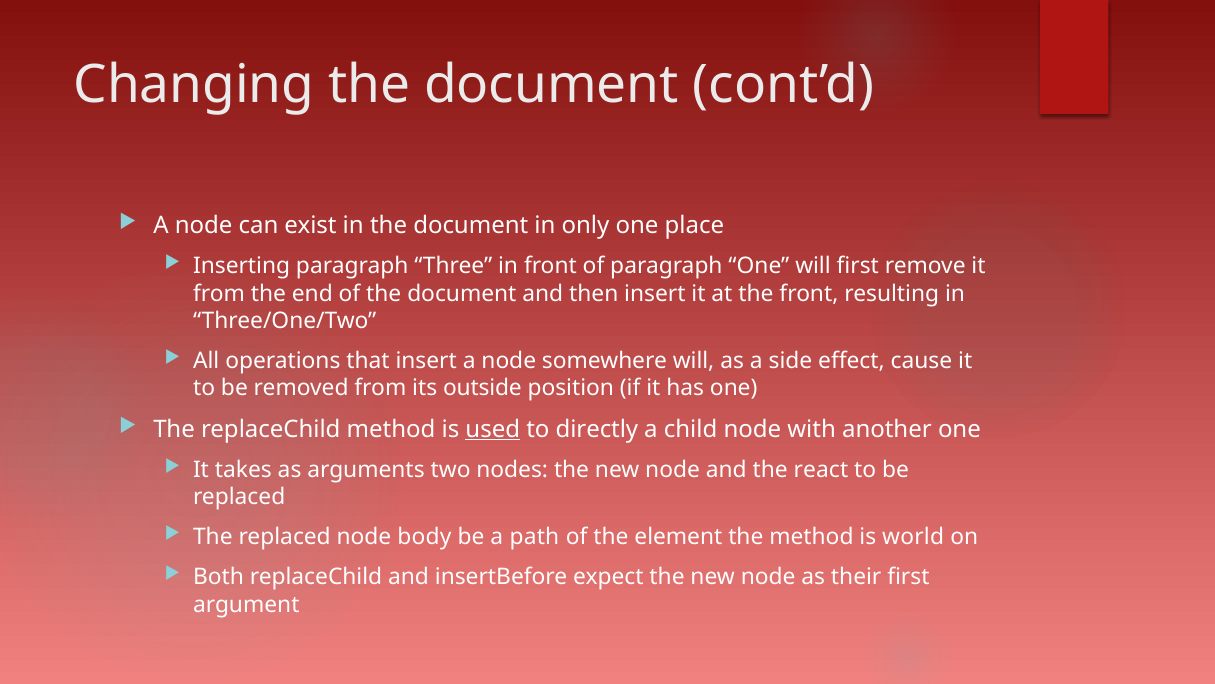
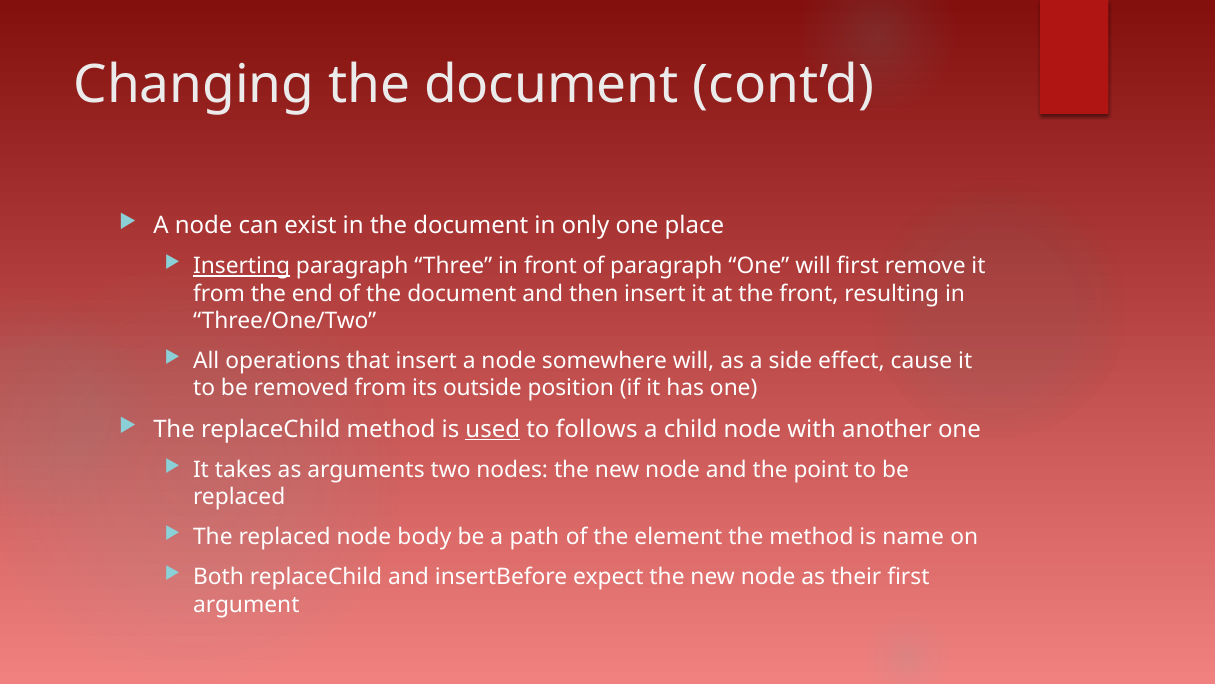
Inserting underline: none -> present
directly: directly -> follows
react: react -> point
world: world -> name
